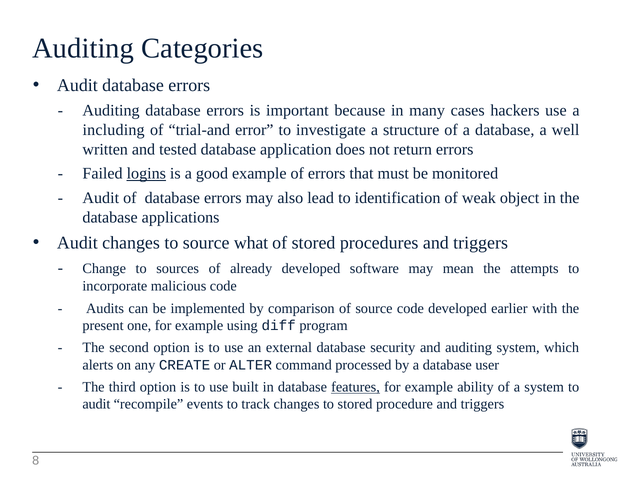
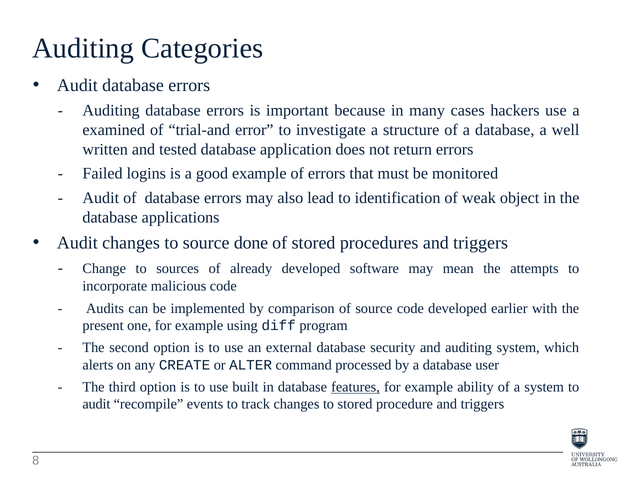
including: including -> examined
logins underline: present -> none
what: what -> done
